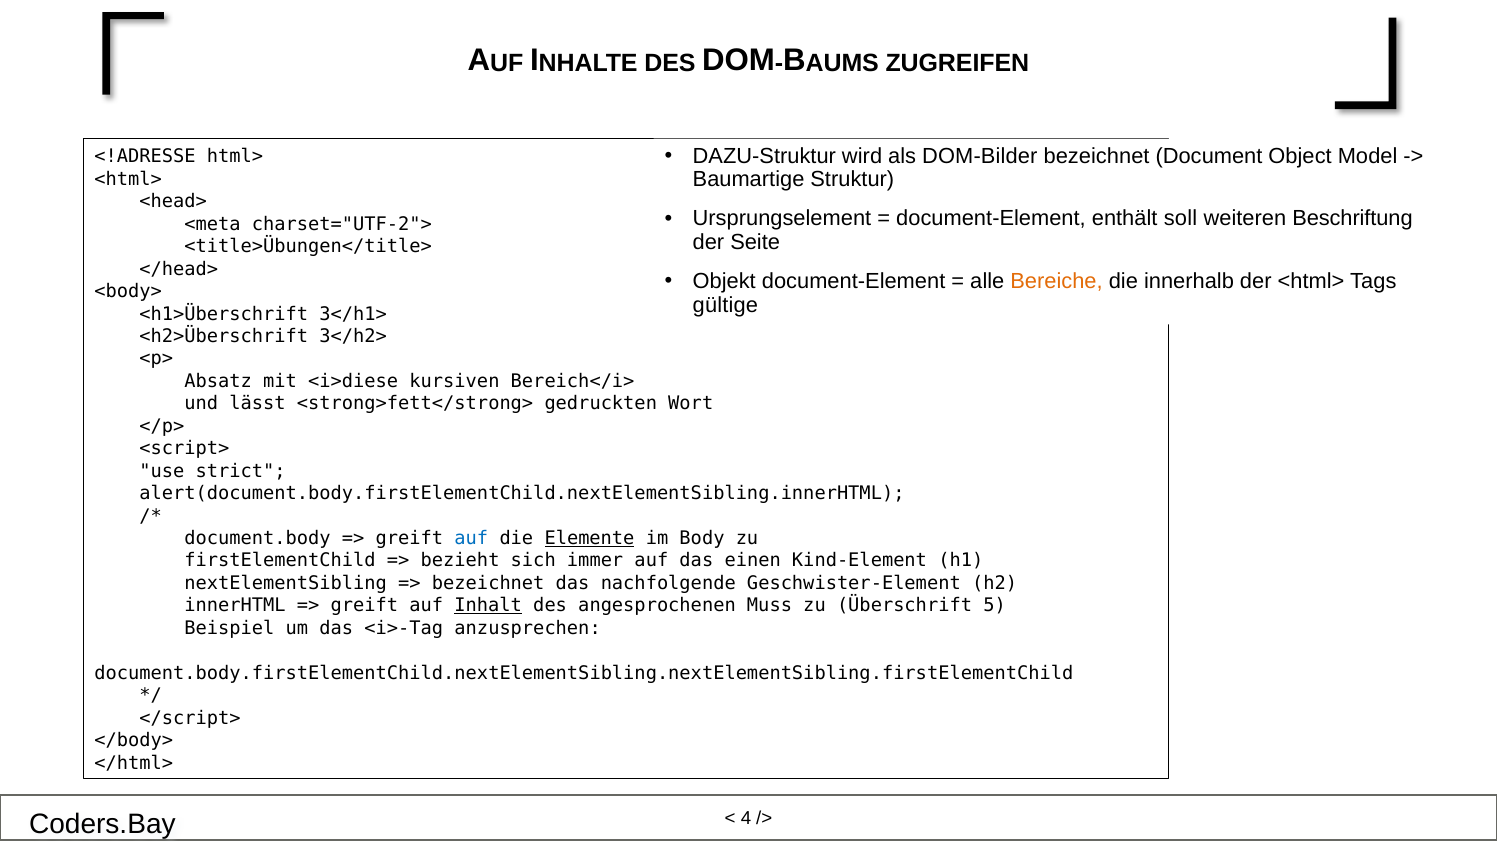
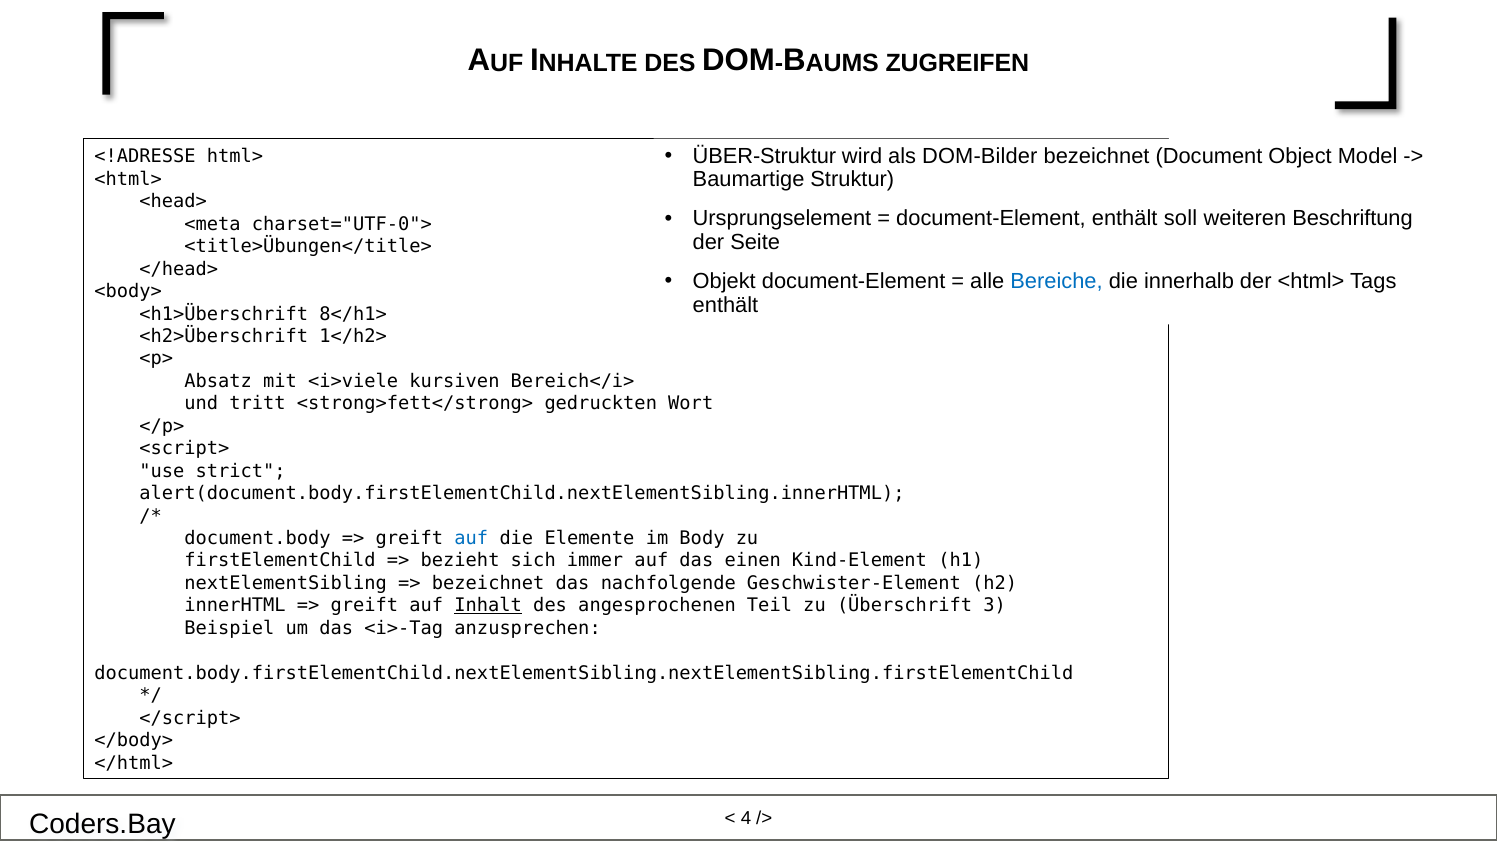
DAZU-Struktur: DAZU-Struktur -> ÜBER-Struktur
charset="UTF-2">: charset="UTF-2"> -> charset="UTF-0">
Bereiche colour: orange -> blue
gültige at (725, 305): gültige -> enthält
3</h1>: 3</h1> -> 8</h1>
3</h2>: 3</h2> -> 1</h2>
<i>diese: <i>diese -> <i>viele
lässt: lässt -> tritt
Elemente underline: present -> none
Muss: Muss -> Teil
5: 5 -> 3
